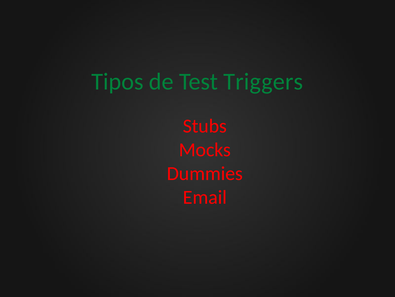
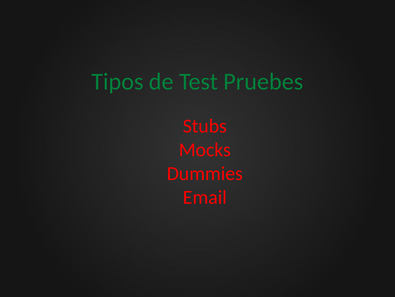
Triggers: Triggers -> Pruebes
